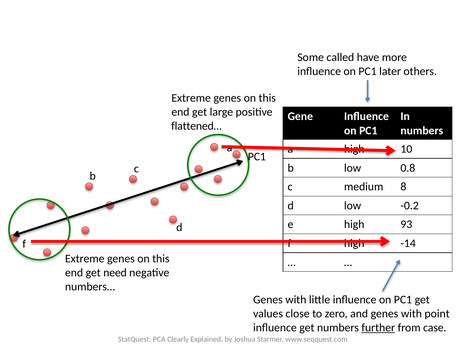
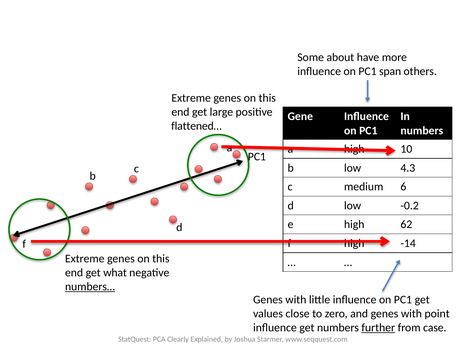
called: called -> about
later: later -> span
0.8: 0.8 -> 4.3
8: 8 -> 6
93: 93 -> 62
need: need -> what
numbers… underline: none -> present
